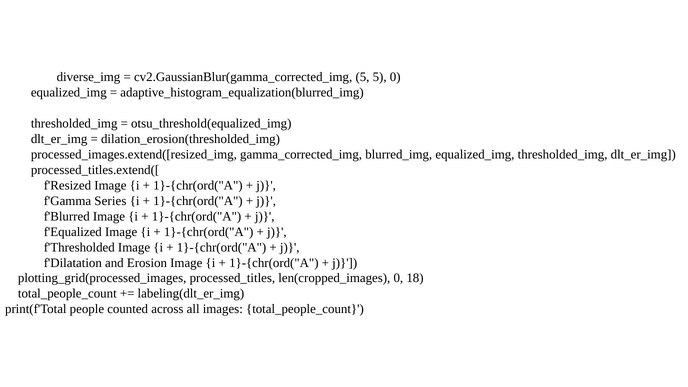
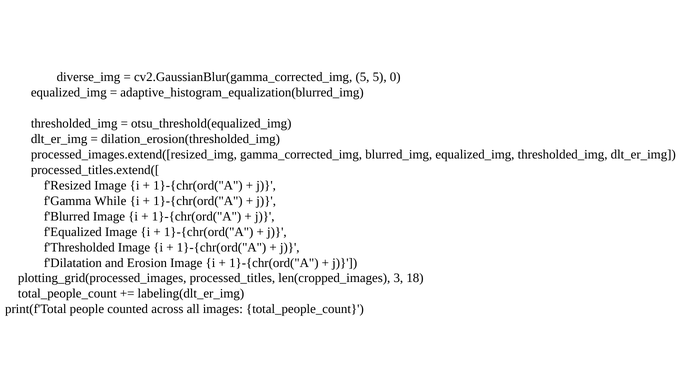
Series: Series -> While
len(cropped_images 0: 0 -> 3
